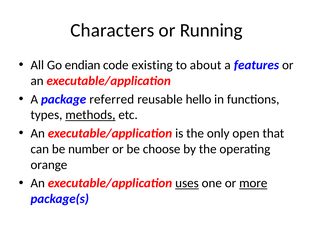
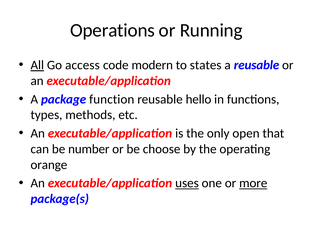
Characters: Characters -> Operations
All underline: none -> present
endian: endian -> access
existing: existing -> modern
about: about -> states
a features: features -> reusable
referred: referred -> function
methods underline: present -> none
